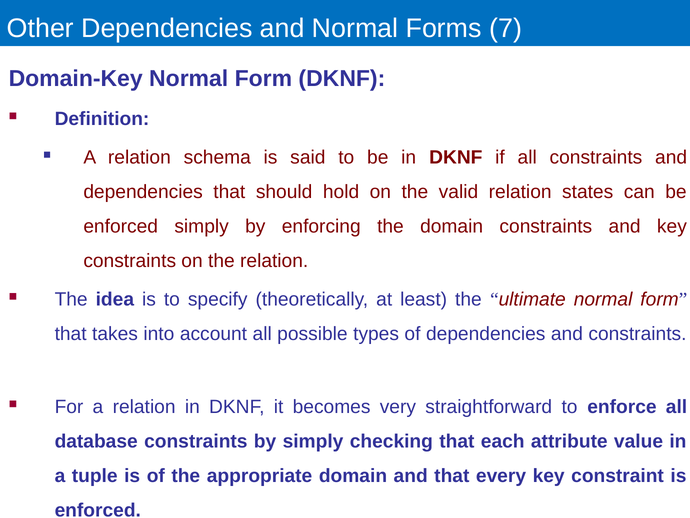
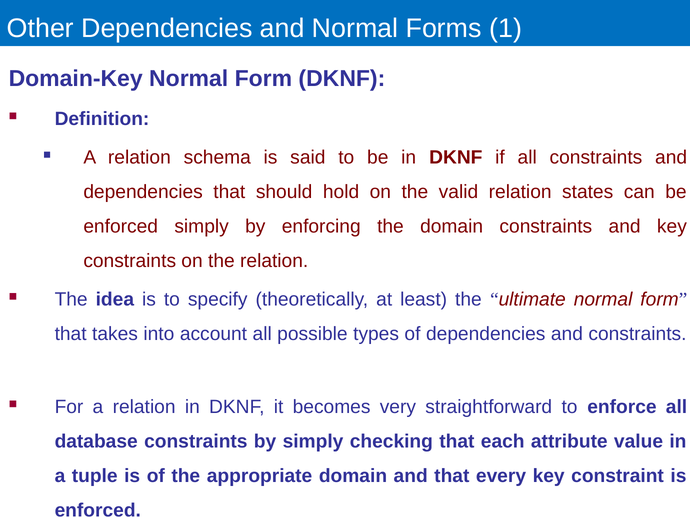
7: 7 -> 1
